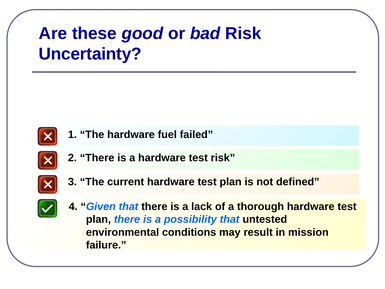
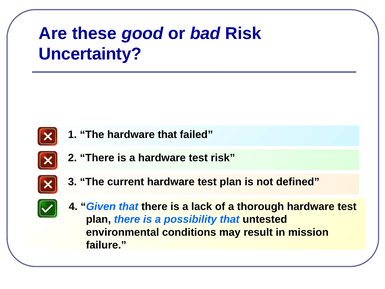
hardware fuel: fuel -> that
